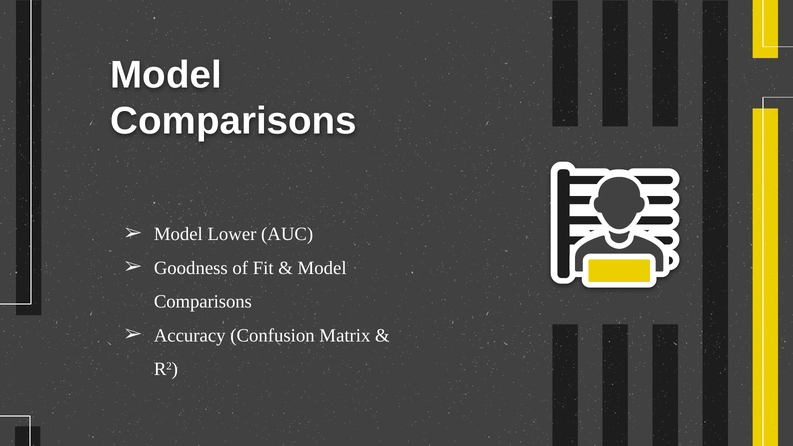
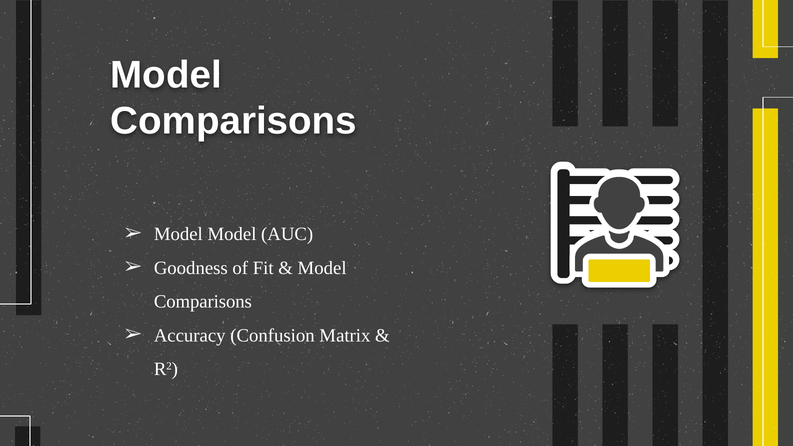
Model Lower: Lower -> Model
